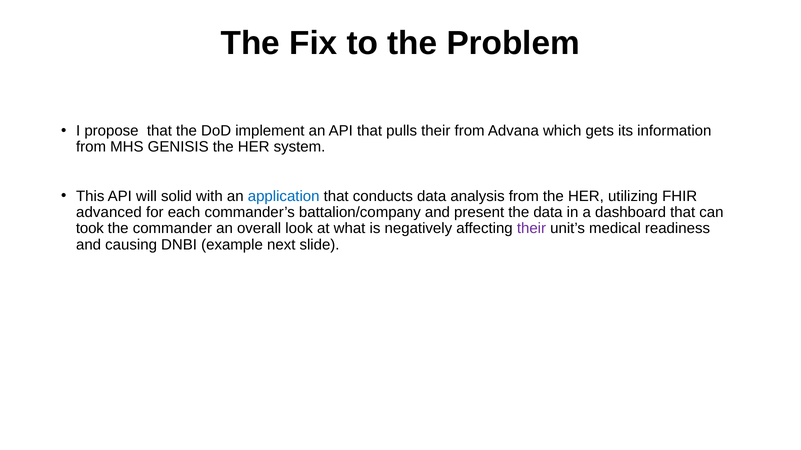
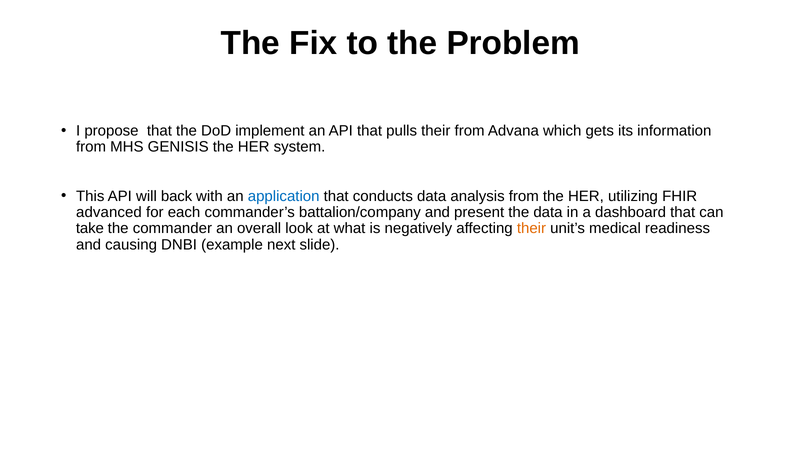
solid: solid -> back
took: took -> take
their at (531, 229) colour: purple -> orange
